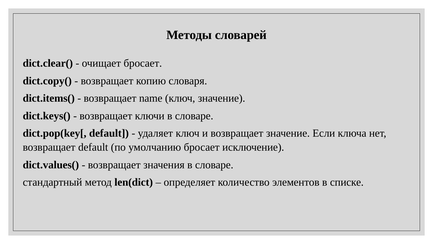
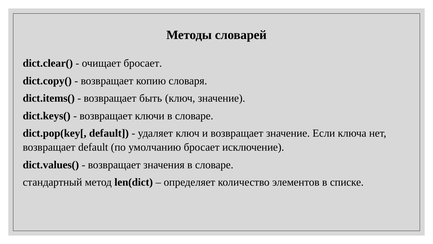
name: name -> быть
